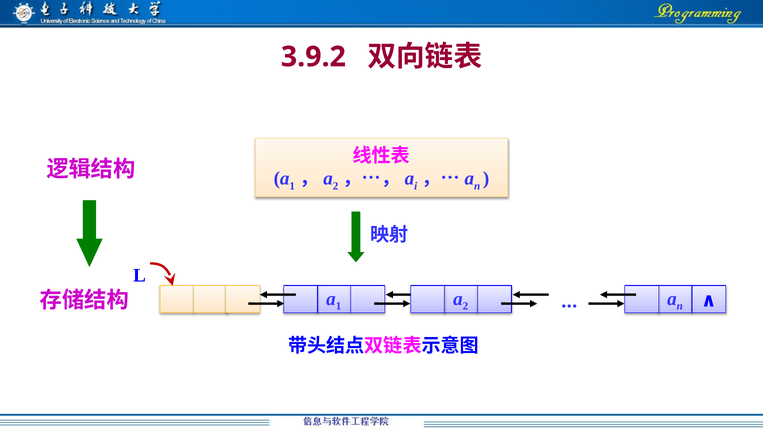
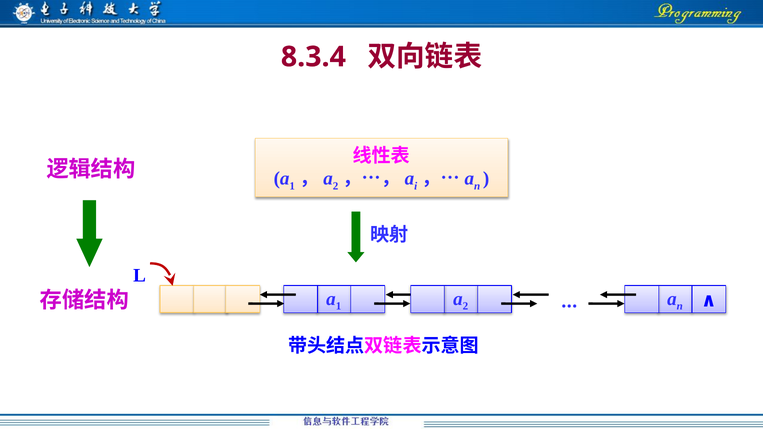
3.9.2: 3.9.2 -> 8.3.4
